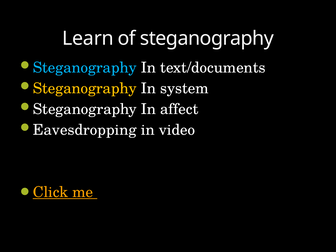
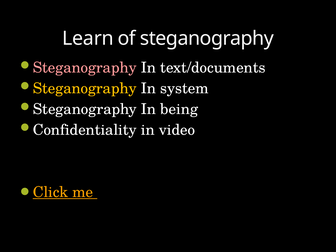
Steganography at (85, 68) colour: light blue -> pink
affect: affect -> being
Eavesdropping: Eavesdropping -> Confidentiality
